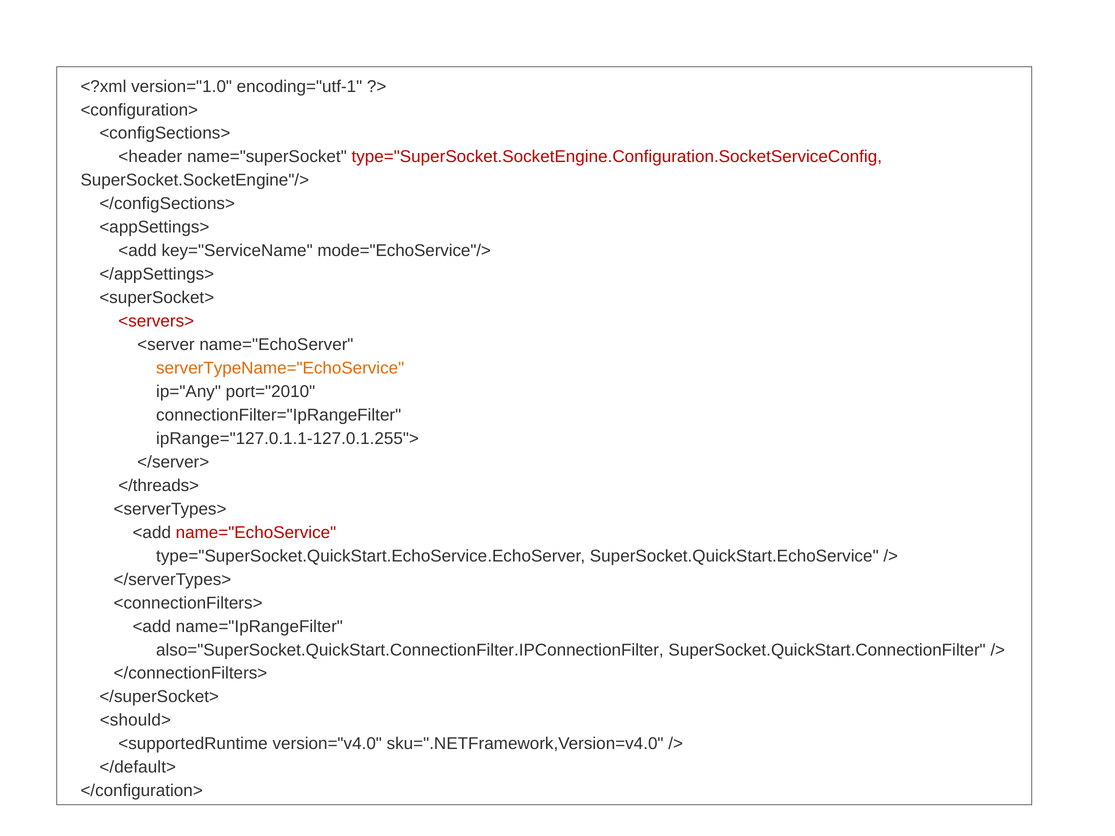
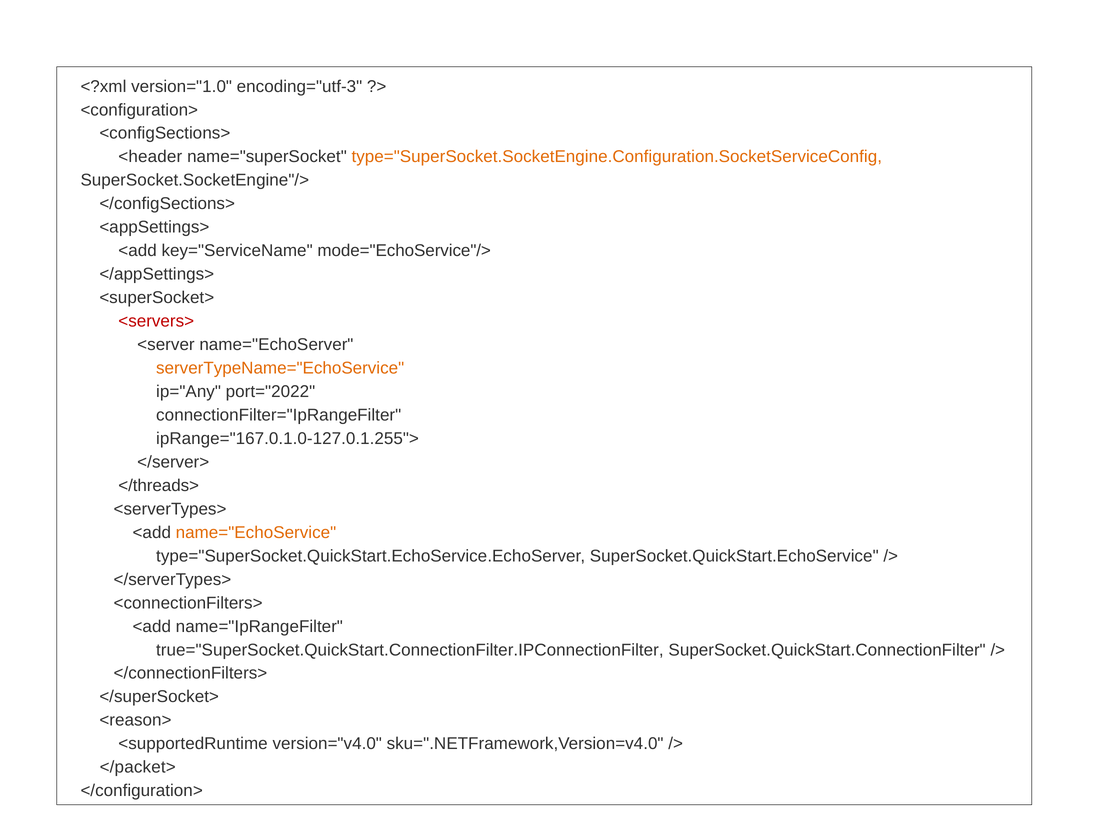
encoding="utf-1: encoding="utf-1 -> encoding="utf-3
type="SuperSocket.SocketEngine.Configuration.SocketServiceConfig colour: red -> orange
port="2010: port="2010 -> port="2022
ipRange="127.0.1.1-127.0.1.255">: ipRange="127.0.1.1-127.0.1.255"> -> ipRange="167.0.1.0-127.0.1.255">
name="EchoService colour: red -> orange
also="SuperSocket.QuickStart.ConnectionFilter.IPConnectionFilter: also="SuperSocket.QuickStart.ConnectionFilter.IPConnectionFilter -> true="SuperSocket.QuickStart.ConnectionFilter.IPConnectionFilter
<should>: <should> -> <reason>
</default>: </default> -> </packet>
